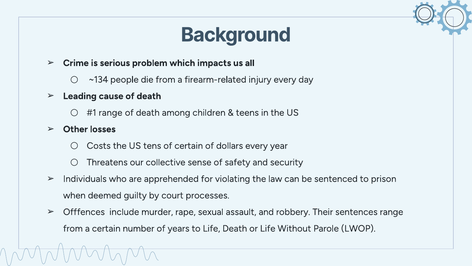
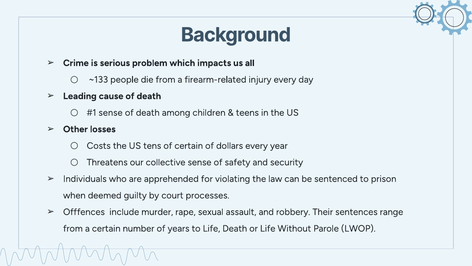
~134: ~134 -> ~133
range at (111, 112): range -> sense
